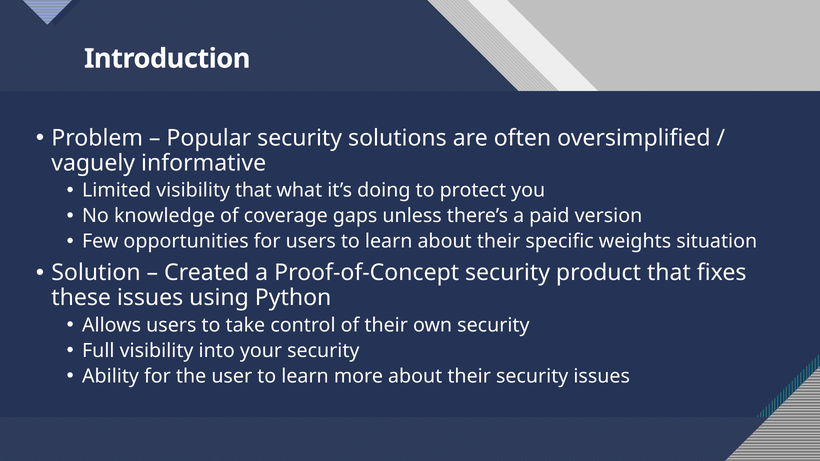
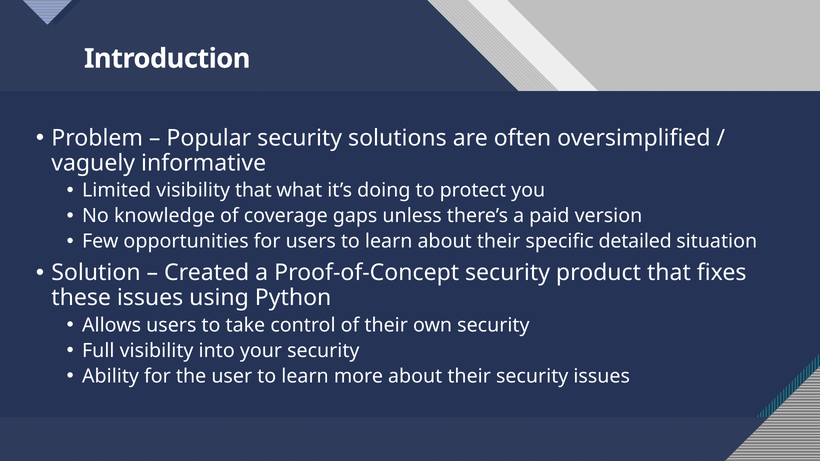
weights: weights -> detailed
